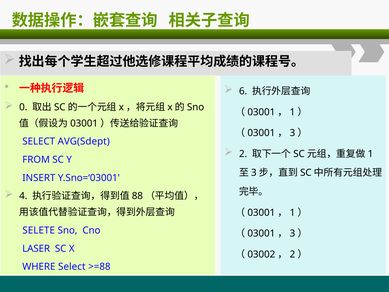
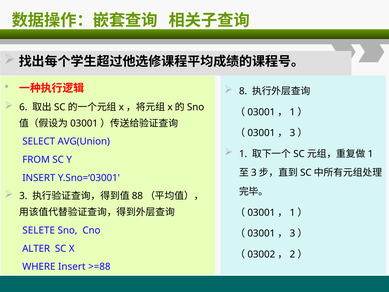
6: 6 -> 8
0: 0 -> 6
AVG(Sdept: AVG(Sdept -> AVG(Union
2: 2 -> 1
4: 4 -> 3
LASER: LASER -> ALTER
WHERE Select: Select -> Insert
